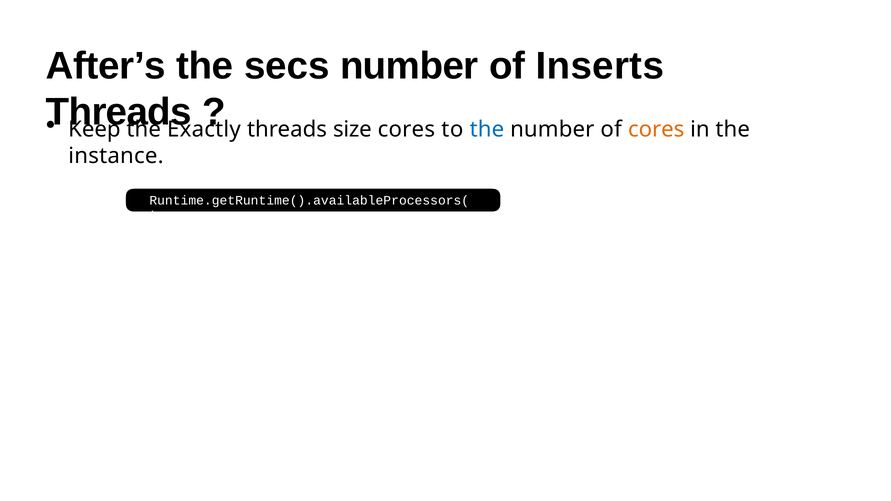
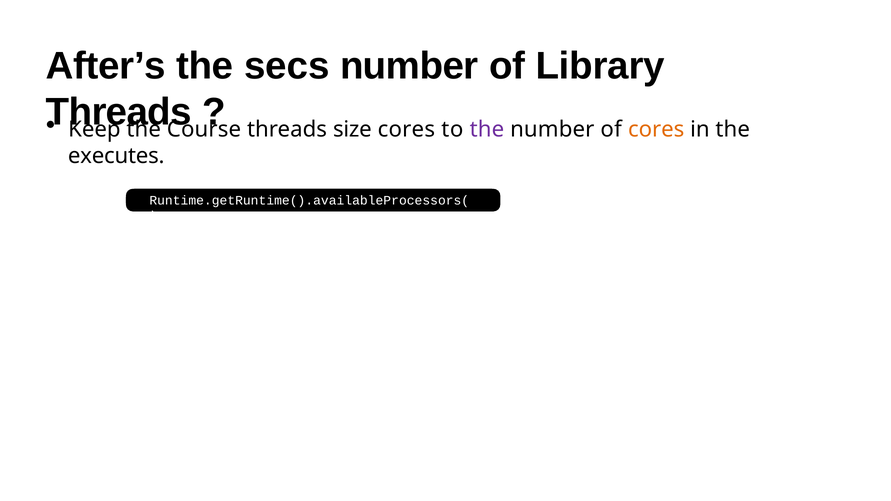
Inserts: Inserts -> Library
Exactly: Exactly -> Course
the at (487, 130) colour: blue -> purple
instance: instance -> executes
